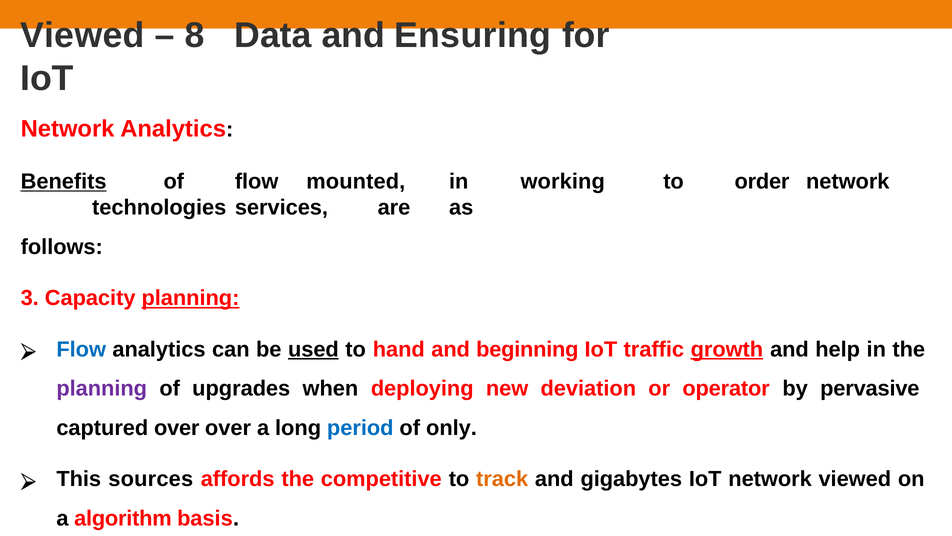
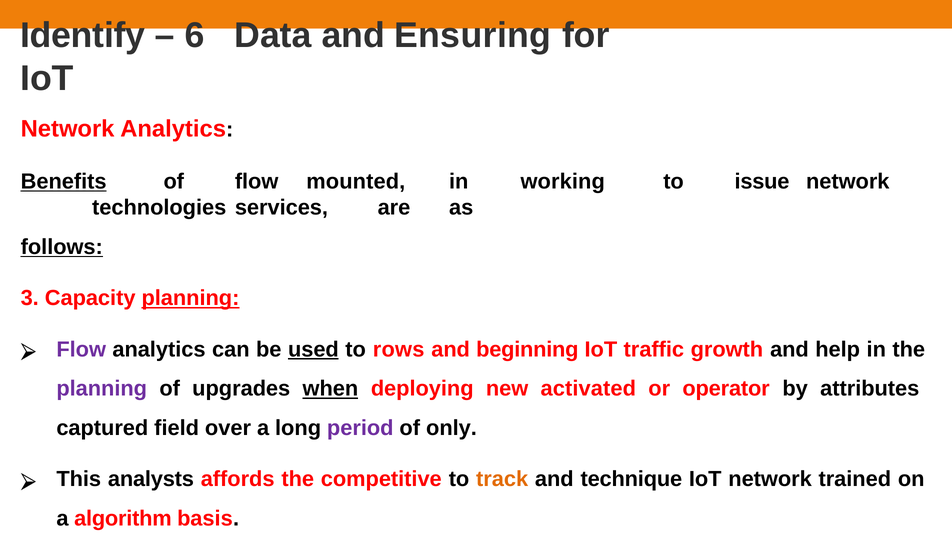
Viewed at (82, 36): Viewed -> Identify
8: 8 -> 6
order: order -> issue
follows underline: none -> present
Flow at (81, 349) colour: blue -> purple
hand: hand -> rows
growth underline: present -> none
when underline: none -> present
deviation: deviation -> activated
pervasive: pervasive -> attributes
captured over: over -> field
period colour: blue -> purple
sources: sources -> analysts
gigabytes: gigabytes -> technique
network viewed: viewed -> trained
